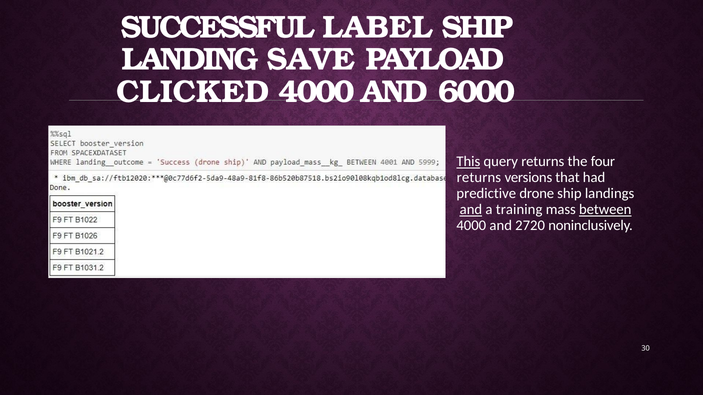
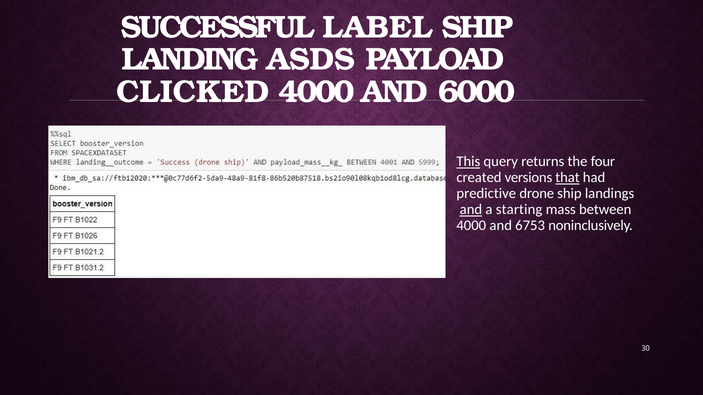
SAVE: SAVE -> ASDS
returns at (479, 178): returns -> created
that underline: none -> present
training: training -> starting
between underline: present -> none
2720: 2720 -> 6753
